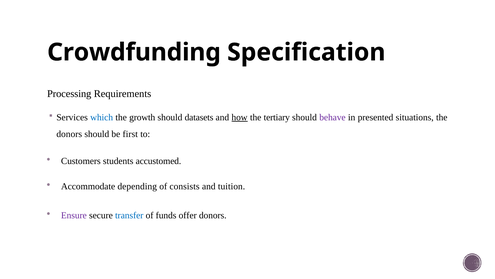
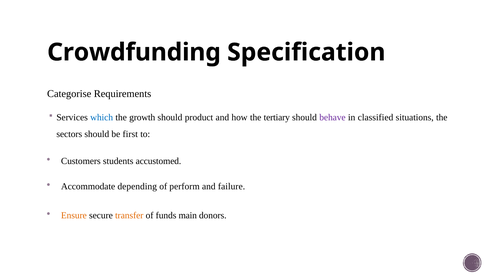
Processing: Processing -> Categorise
datasets: datasets -> product
how underline: present -> none
presented: presented -> classified
donors at (69, 134): donors -> sectors
consists: consists -> perform
tuition: tuition -> failure
Ensure colour: purple -> orange
transfer colour: blue -> orange
offer: offer -> main
